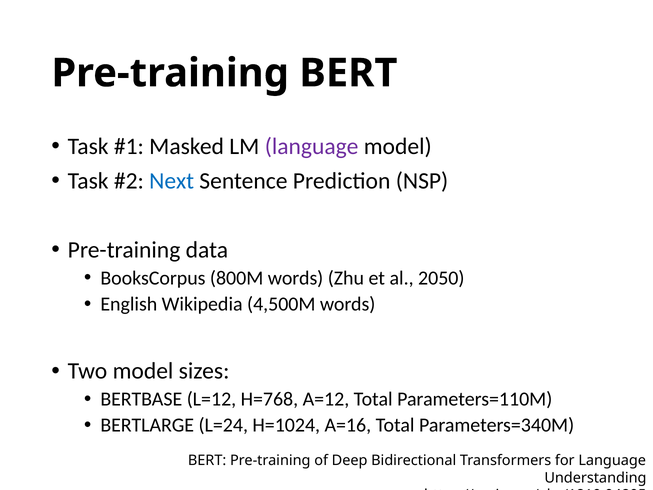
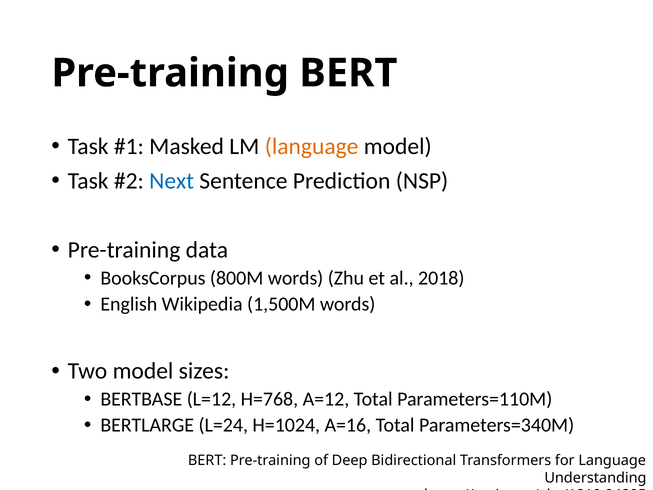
language at (312, 146) colour: purple -> orange
2050: 2050 -> 2018
4,500M: 4,500M -> 1,500M
